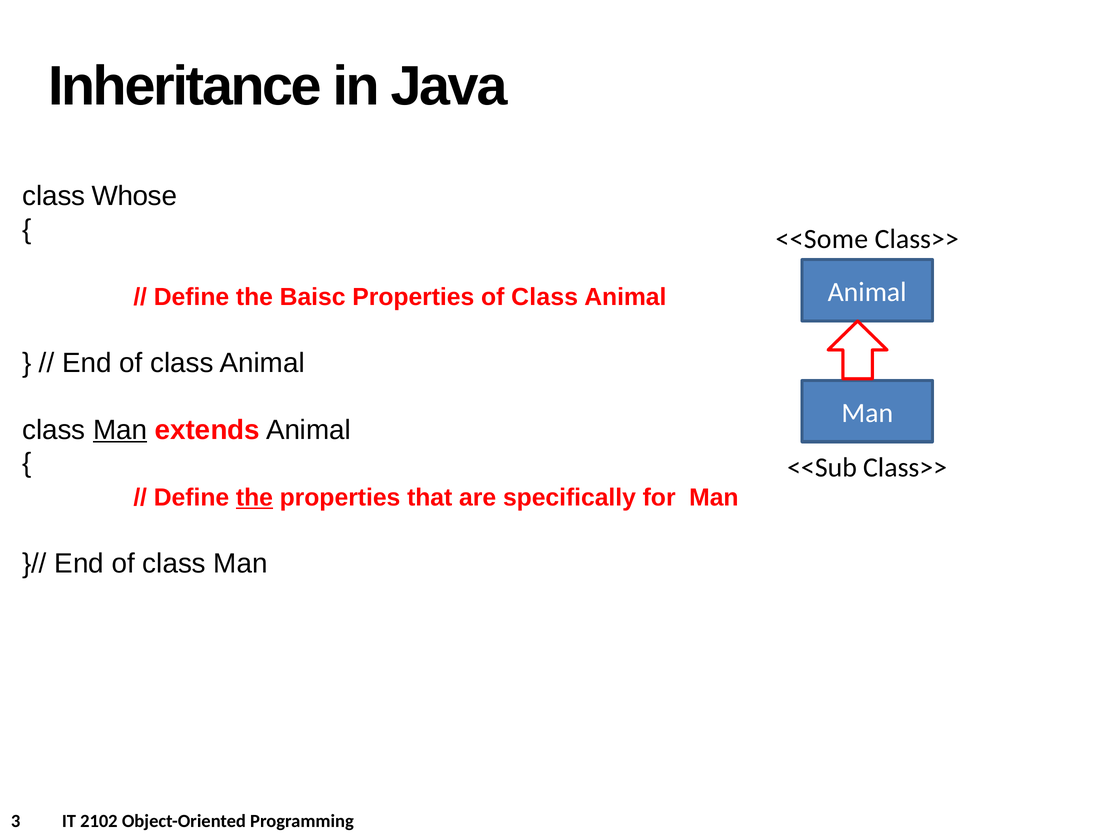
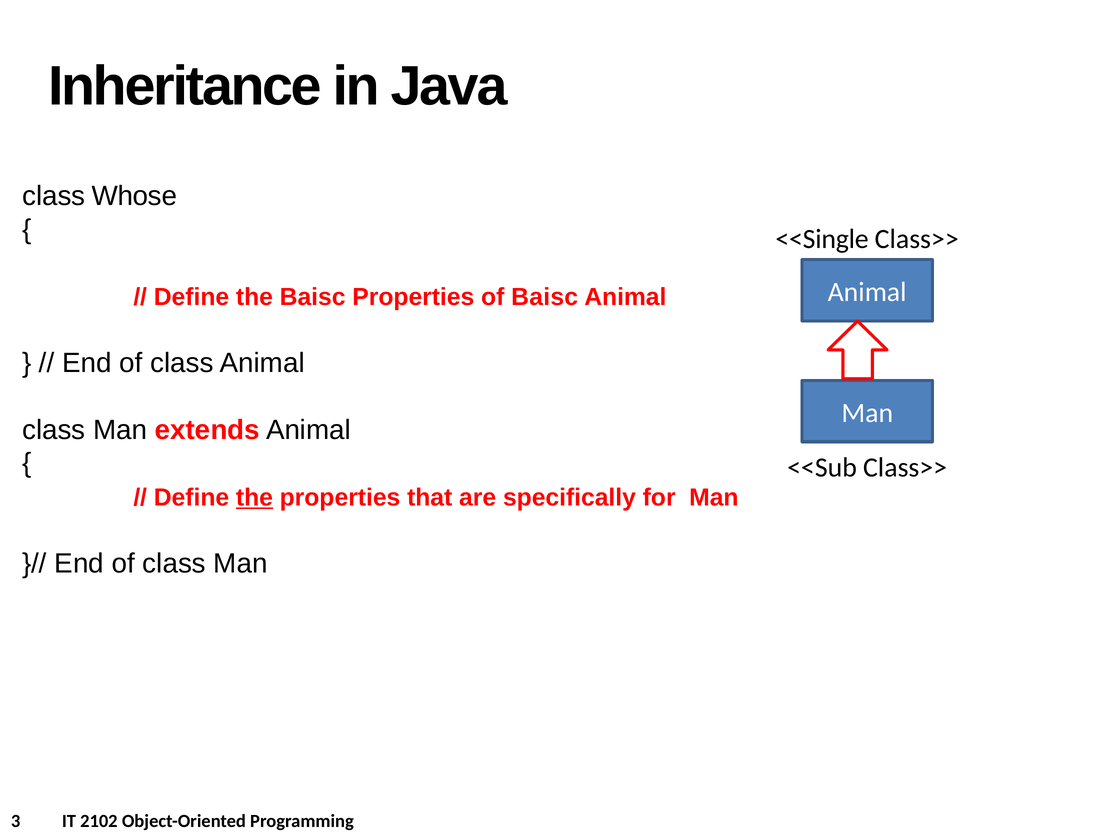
<<Some: <<Some -> <<Single
Properties of Class: Class -> Baisc
Man at (120, 430) underline: present -> none
